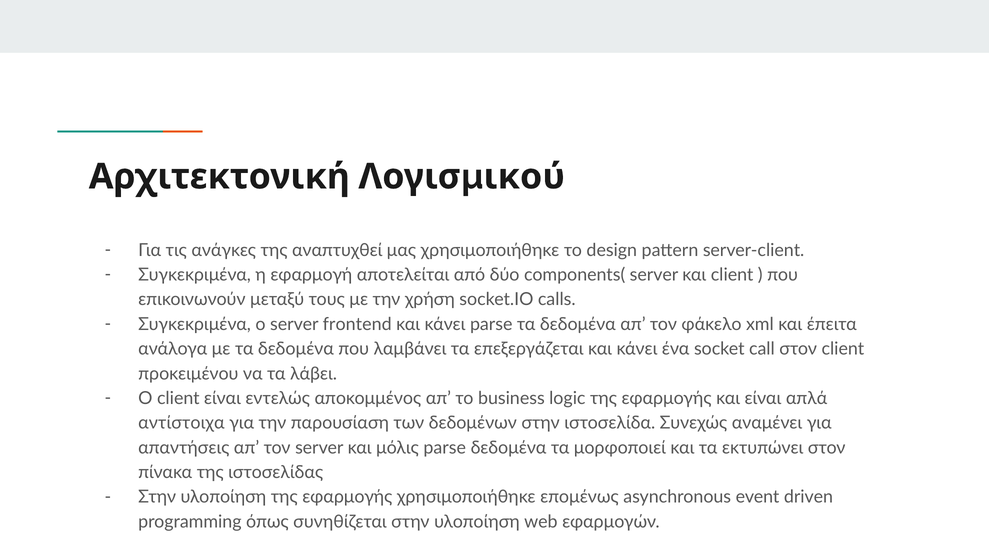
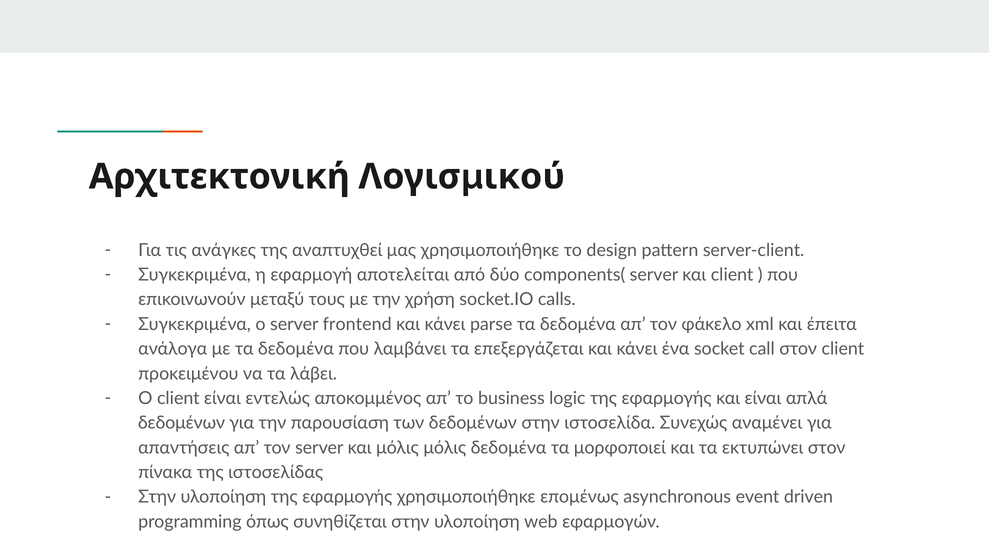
αντίστοιχα at (181, 422): αντίστοιχα -> δεδομένων
μόλις parse: parse -> μόλις
